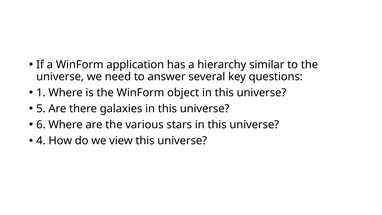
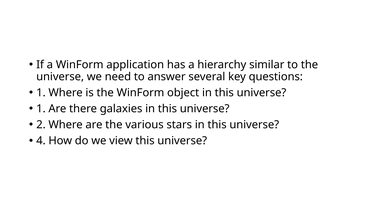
5 at (41, 109): 5 -> 1
6: 6 -> 2
